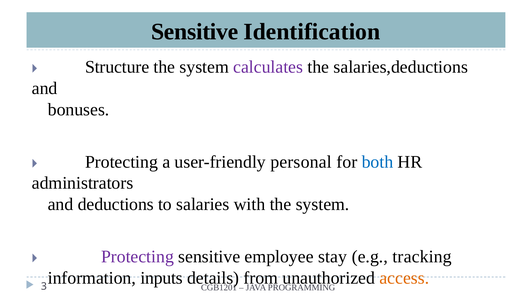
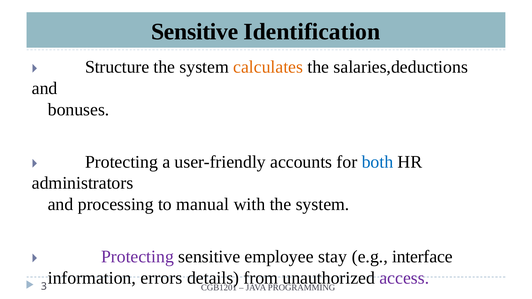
calculates colour: purple -> orange
personal: personal -> accounts
deductions: deductions -> processing
salaries: salaries -> manual
tracking: tracking -> interface
inputs: inputs -> errors
access colour: orange -> purple
